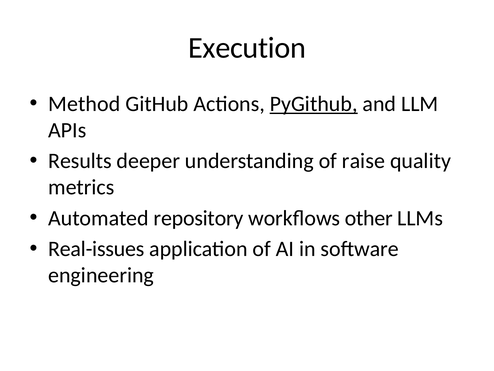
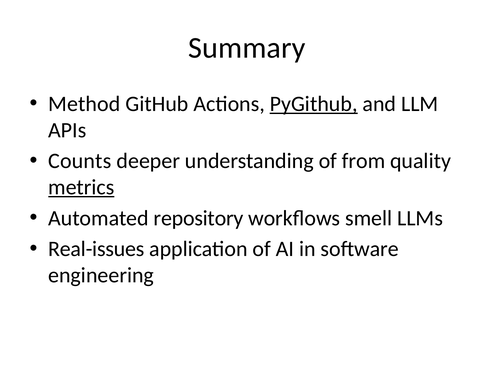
Execution: Execution -> Summary
Results: Results -> Counts
raise: raise -> from
metrics underline: none -> present
other: other -> smell
